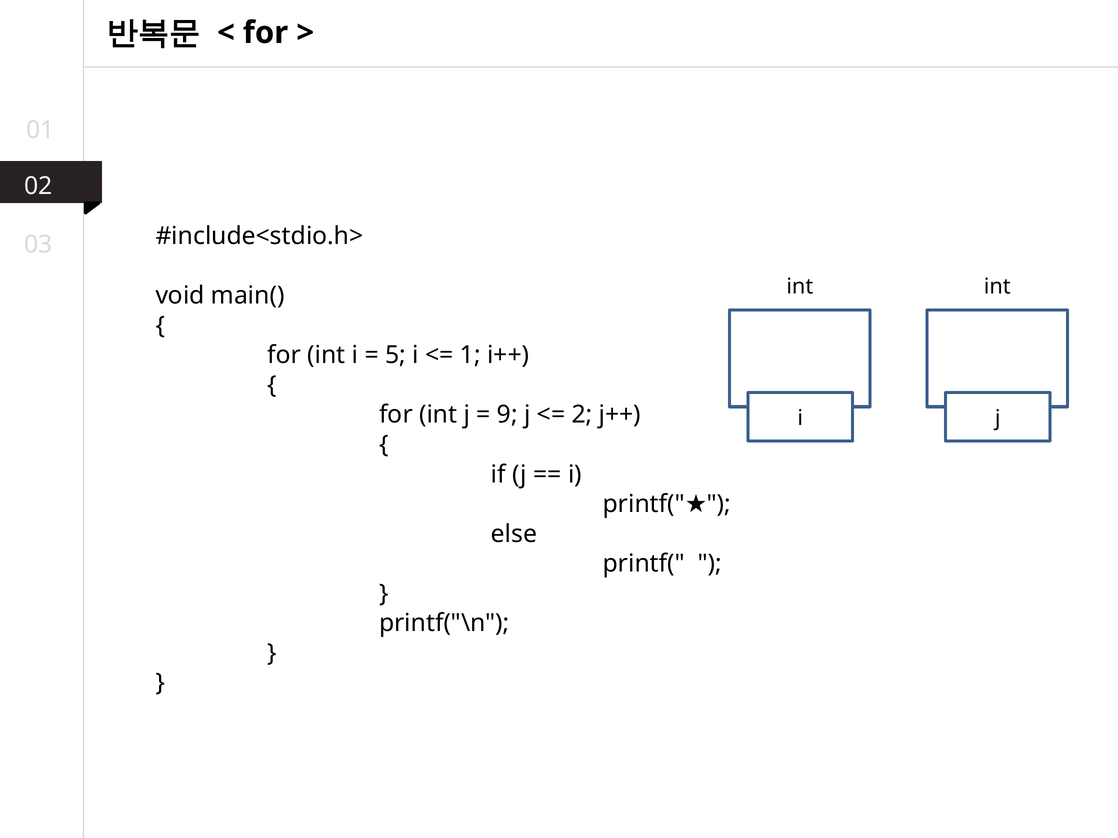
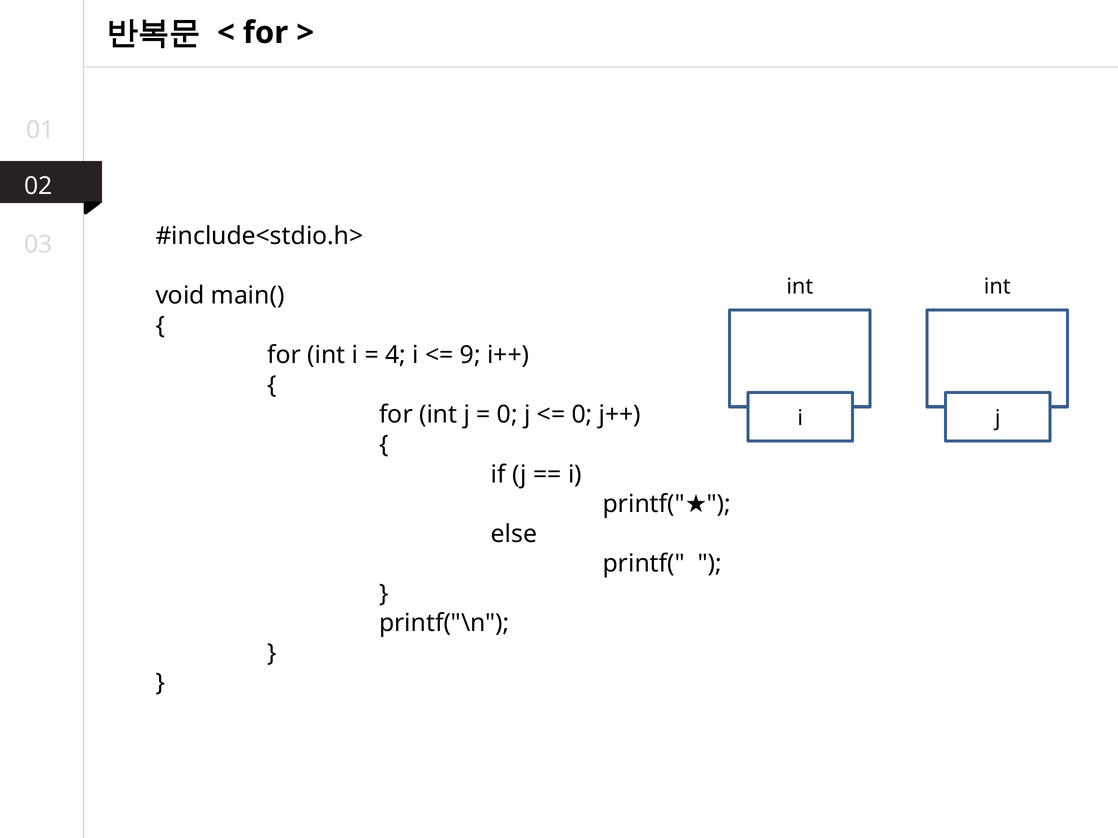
5: 5 -> 4
1: 1 -> 9
9 at (507, 415): 9 -> 0
2 at (582, 415): 2 -> 0
